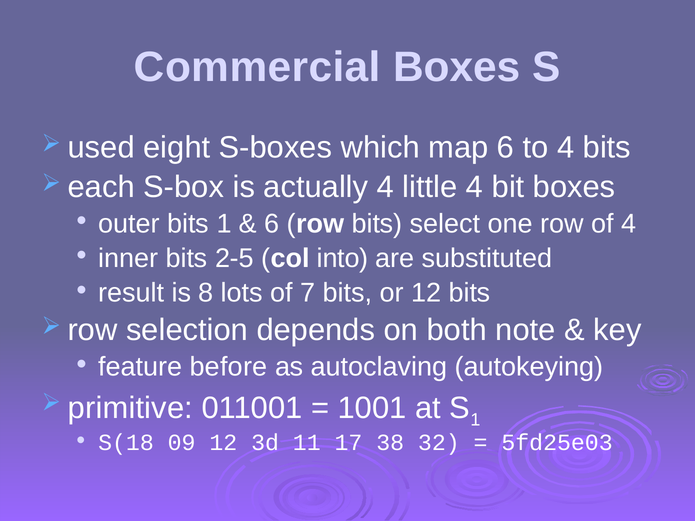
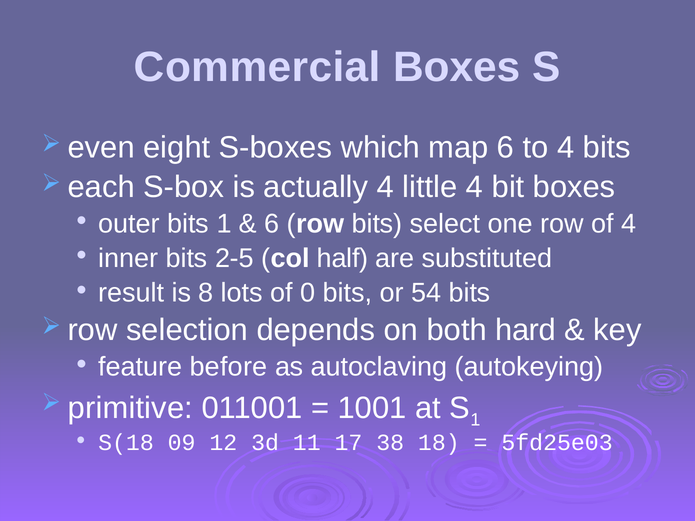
used: used -> even
into: into -> half
7: 7 -> 0
or 12: 12 -> 54
note: note -> hard
32: 32 -> 18
